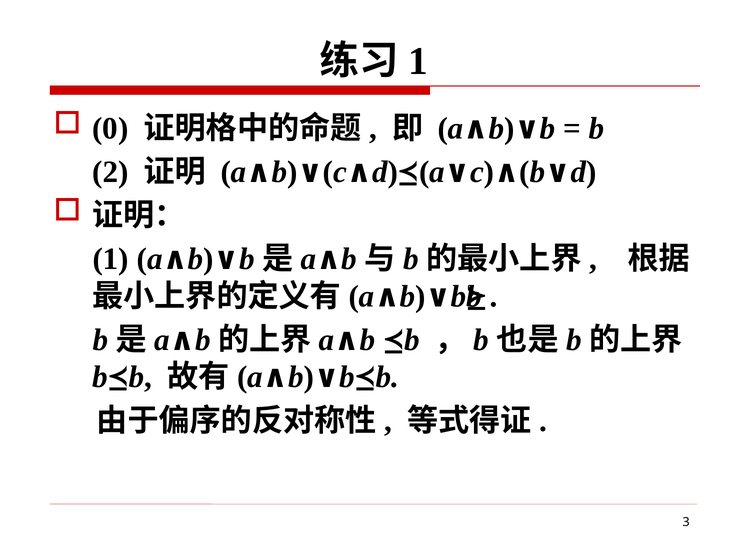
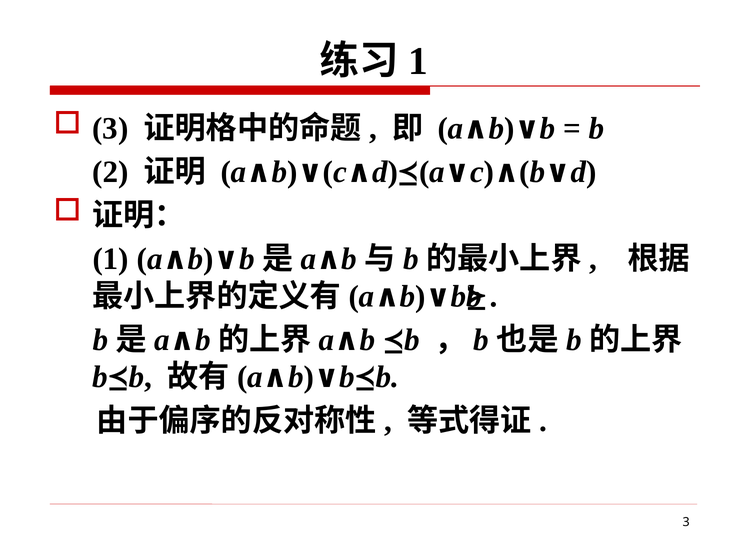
0 at (110, 128): 0 -> 3
